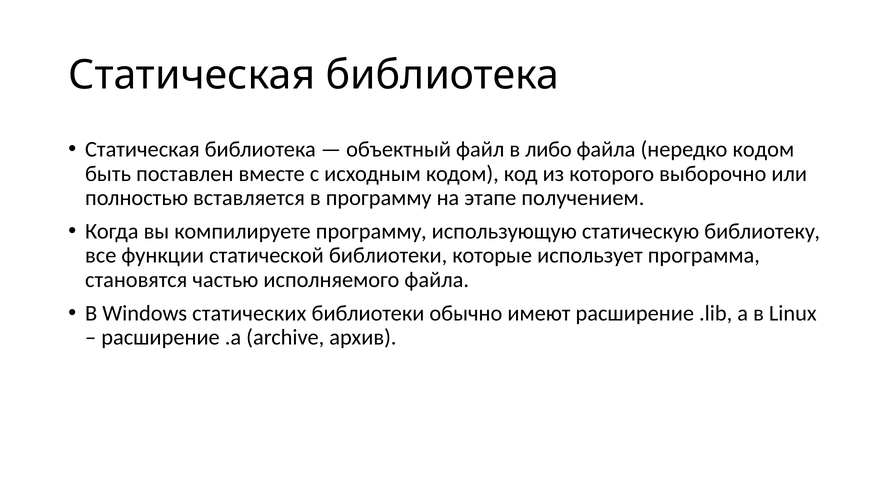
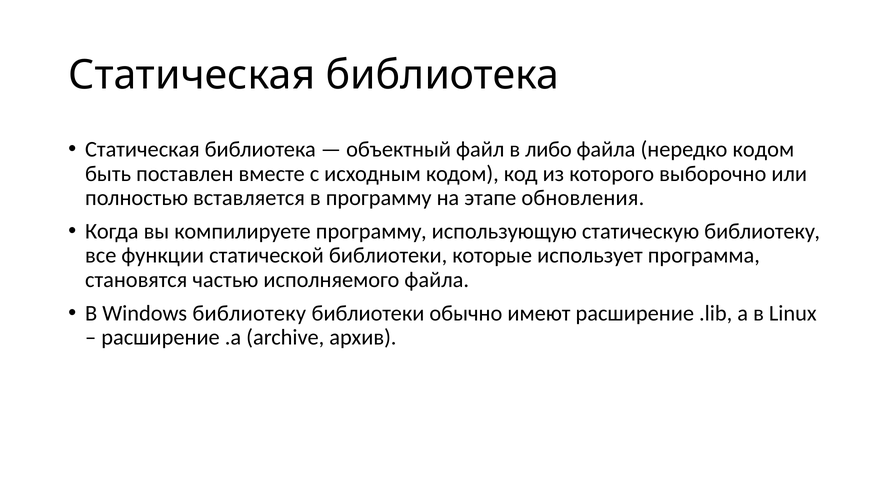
получением: получением -> обновления
Windows статических: статических -> библиотеку
